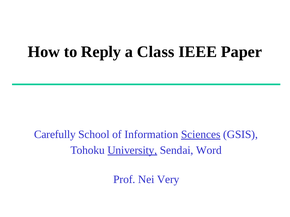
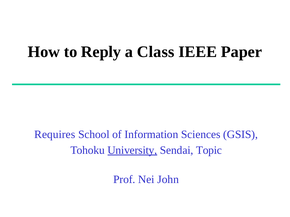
Carefully: Carefully -> Requires
Sciences underline: present -> none
Word: Word -> Topic
Very: Very -> John
